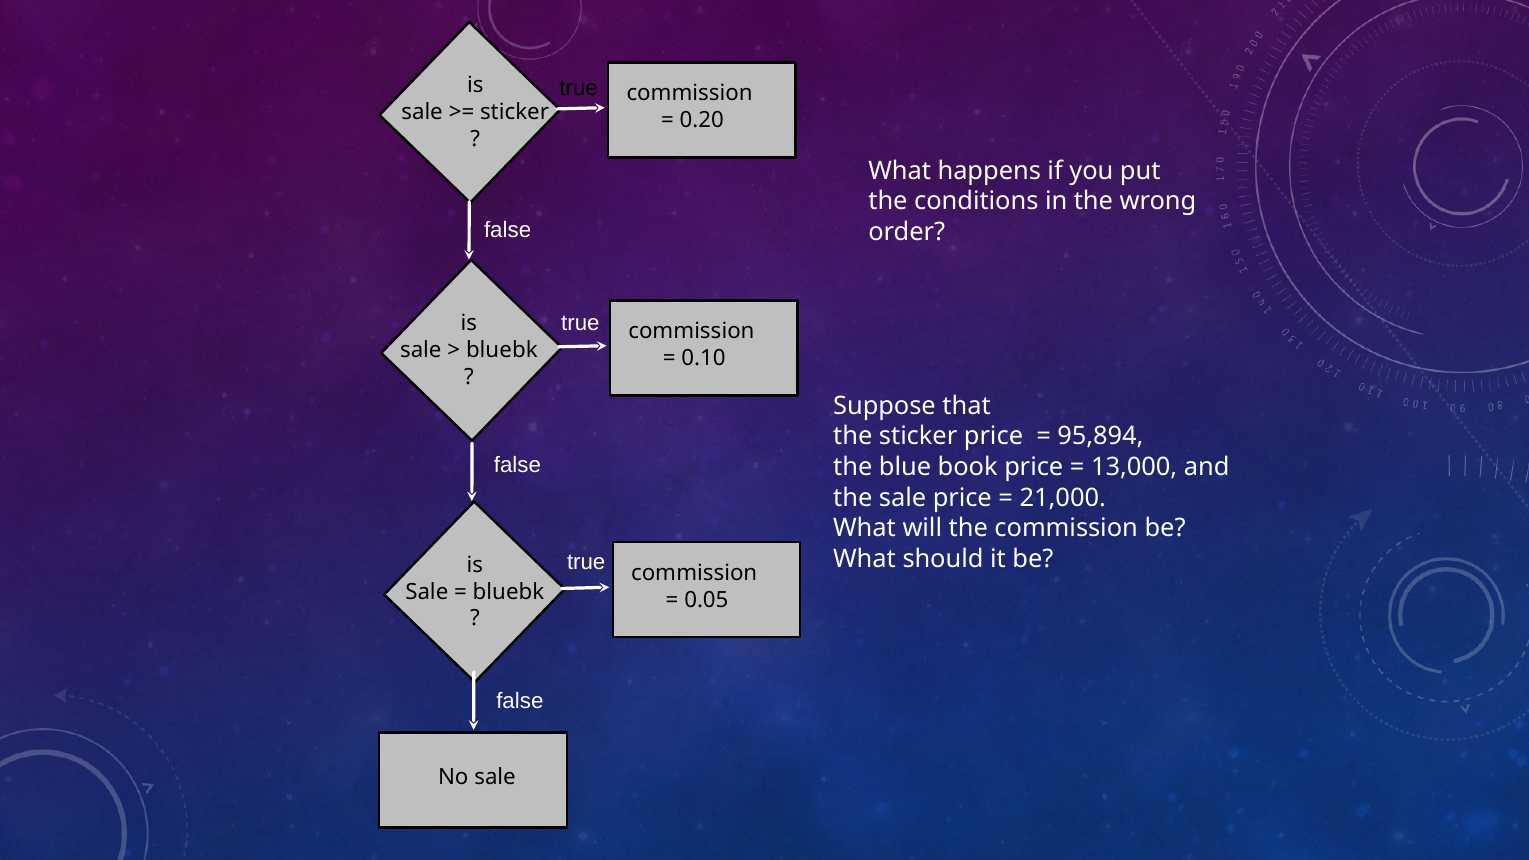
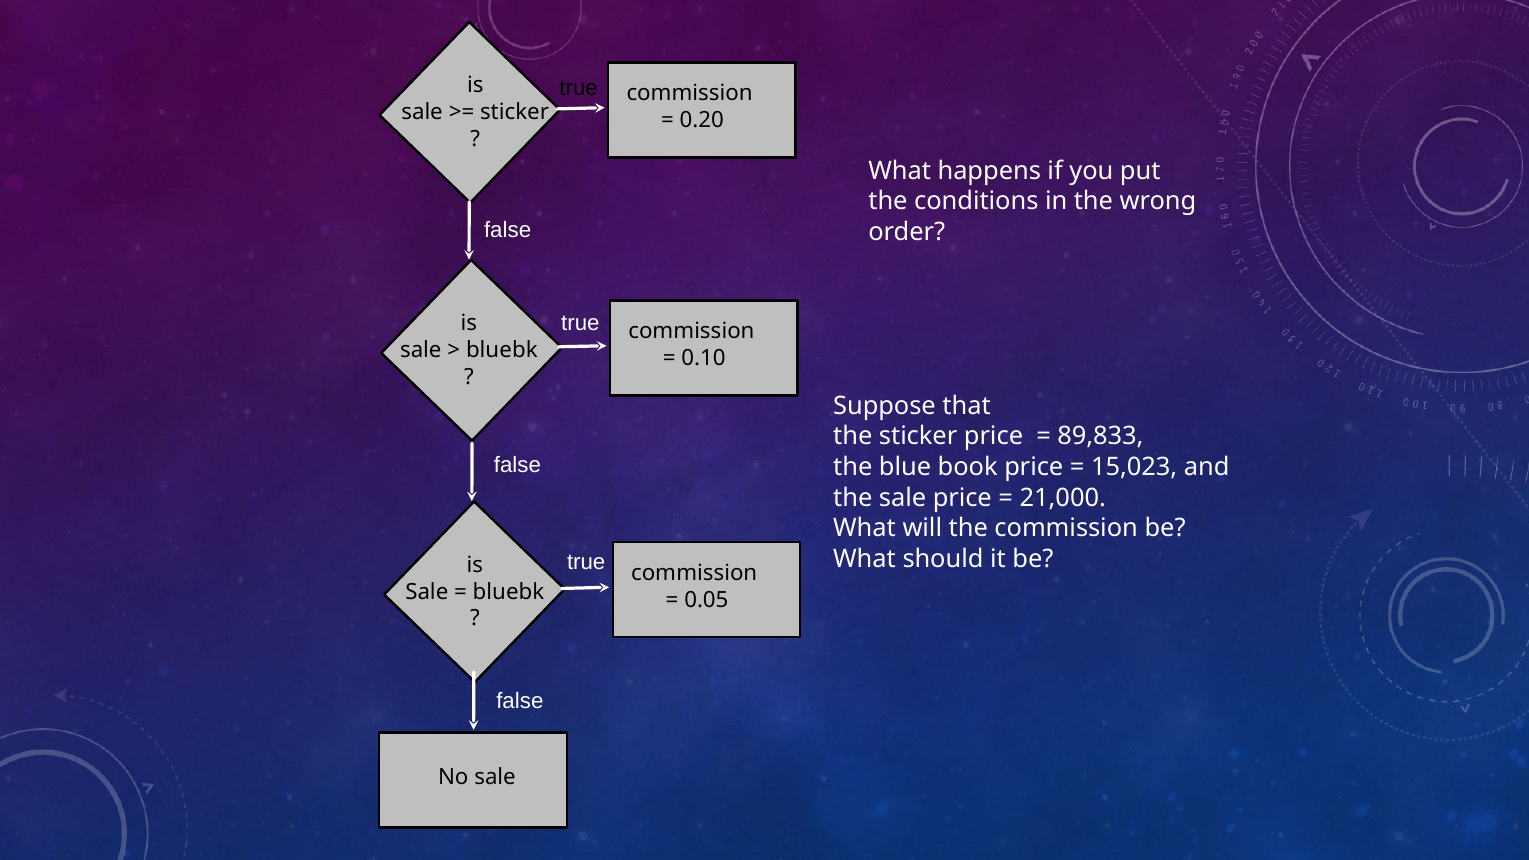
95,894: 95,894 -> 89,833
13,000: 13,000 -> 15,023
